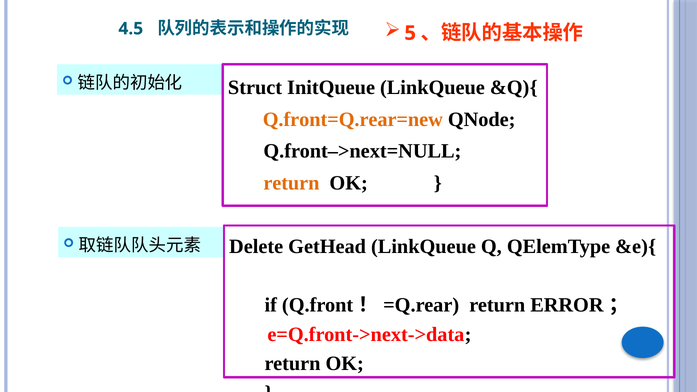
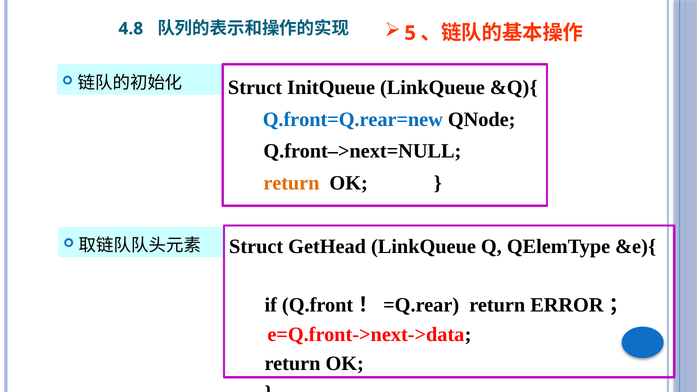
4.5: 4.5 -> 4.8
Q.front=Q.rear=new colour: orange -> blue
Delete at (256, 246): Delete -> Struct
